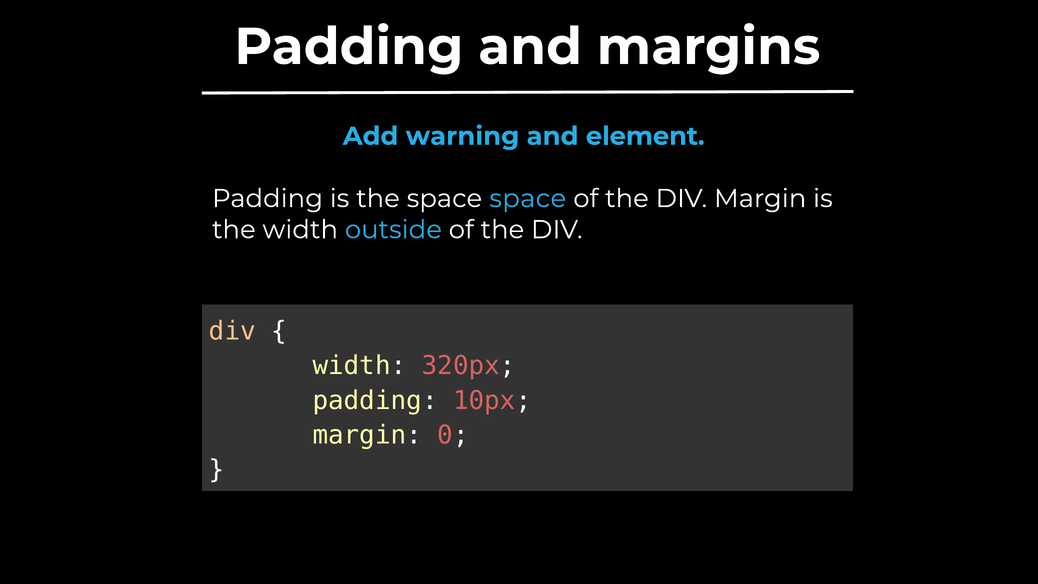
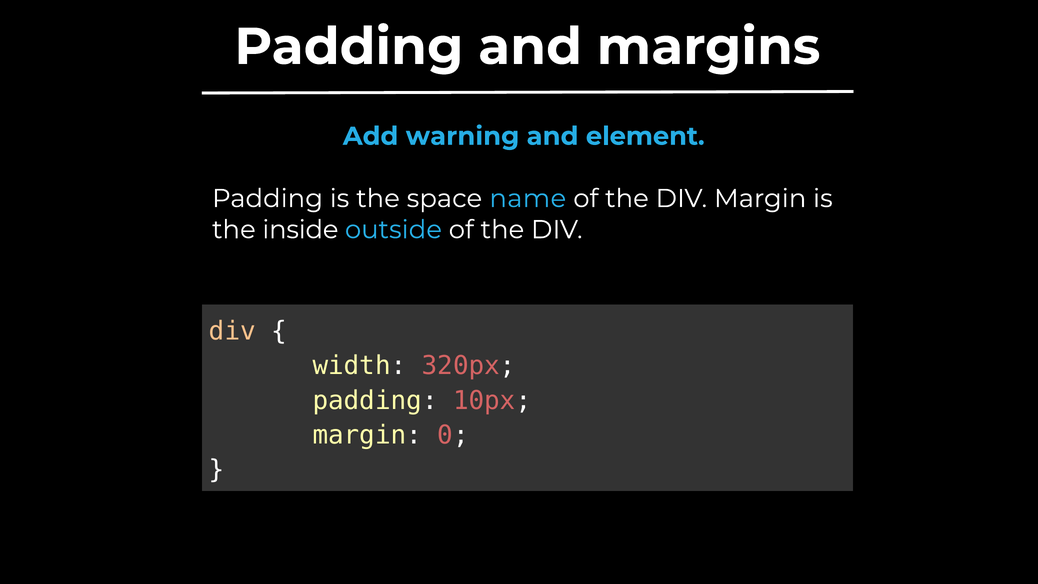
space space: space -> name
the width: width -> inside
